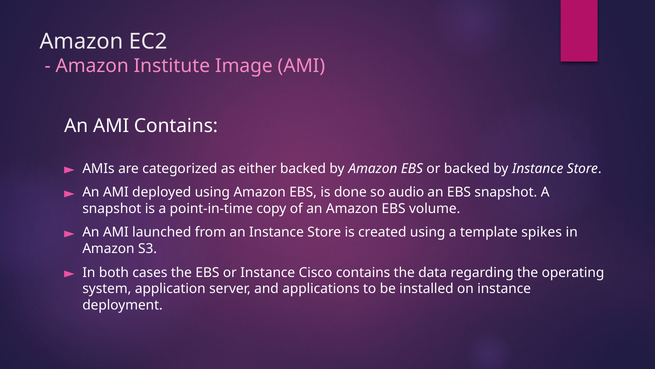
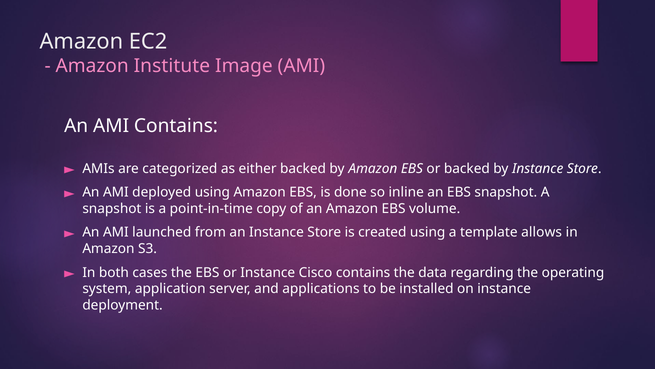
audio: audio -> inline
spikes: spikes -> allows
